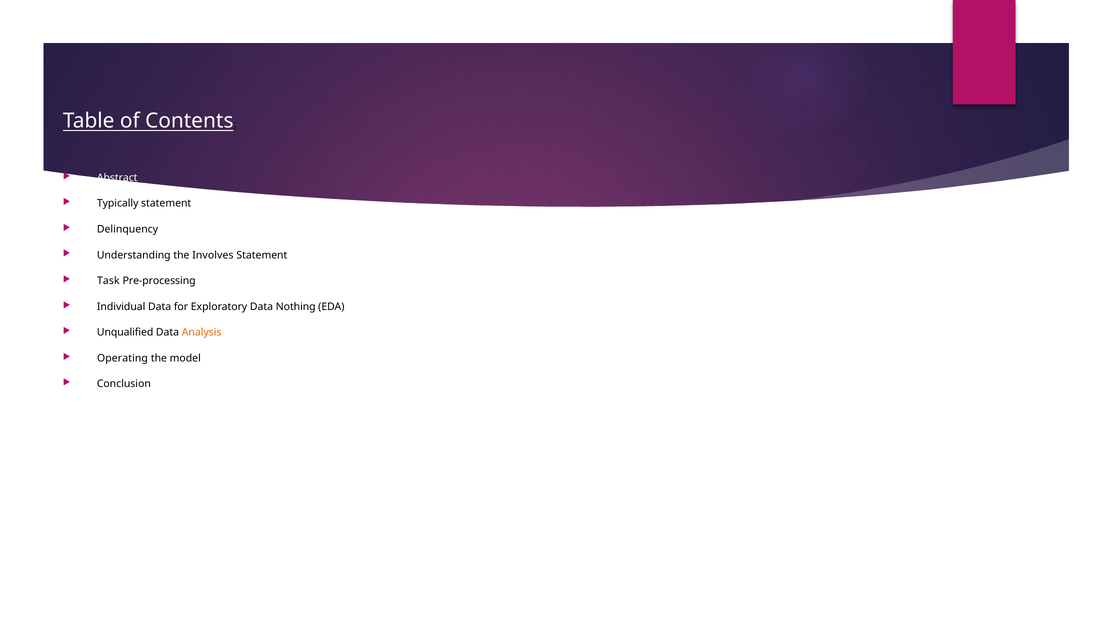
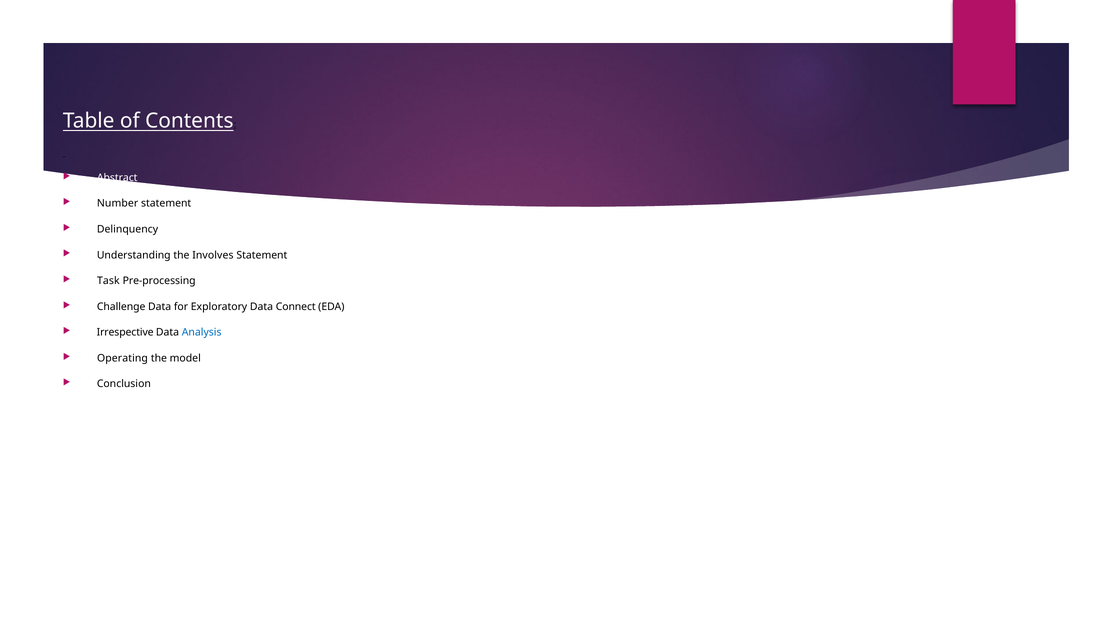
Typically: Typically -> Number
Individual: Individual -> Challenge
Nothing: Nothing -> Connect
Unqualified: Unqualified -> Irrespective
Analysis colour: orange -> blue
